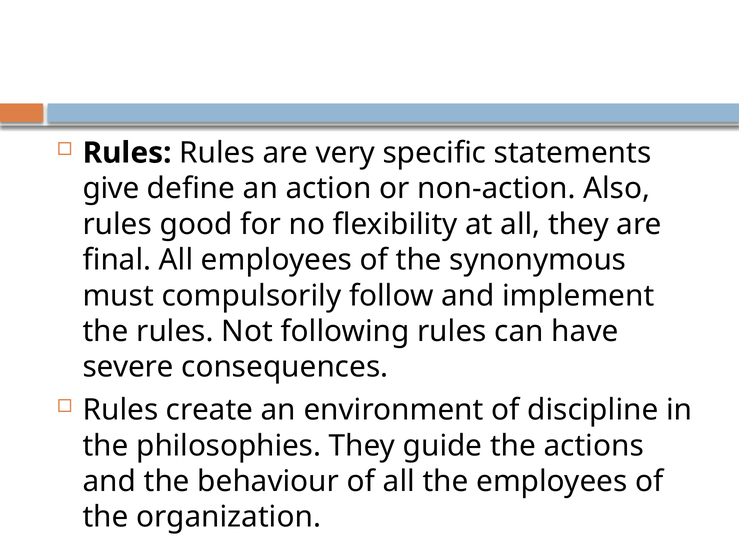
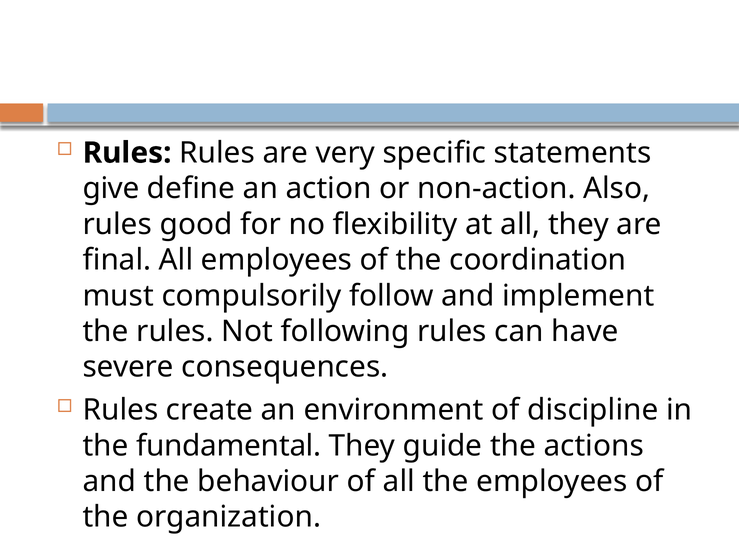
synonymous: synonymous -> coordination
philosophies: philosophies -> fundamental
